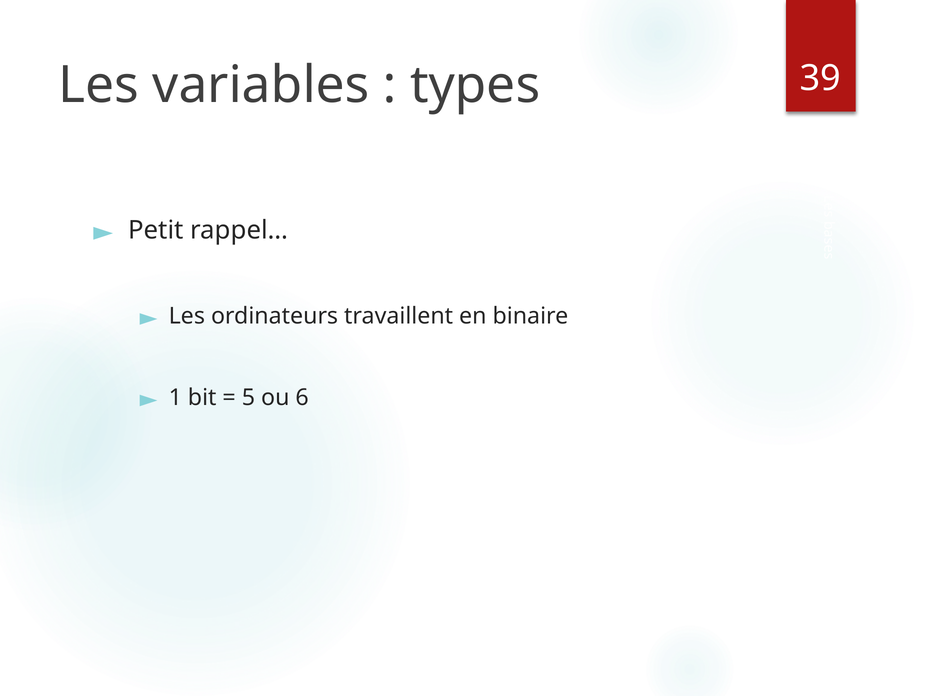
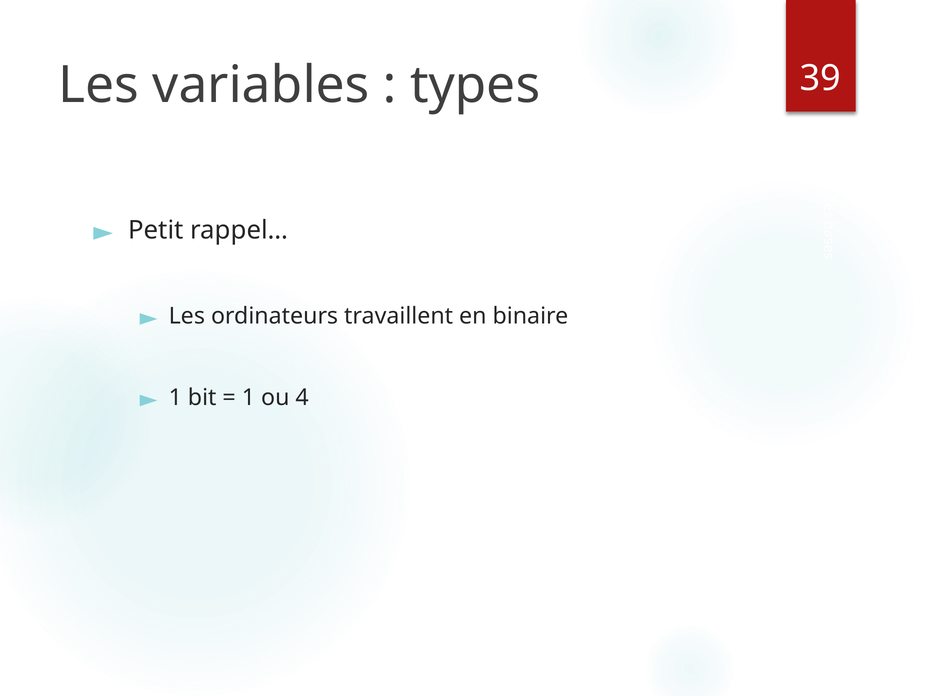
5 at (248, 398): 5 -> 1
6: 6 -> 4
